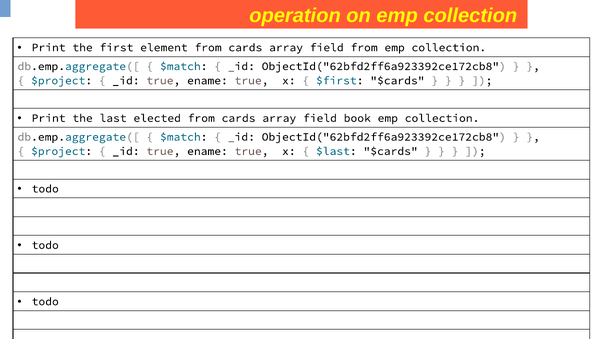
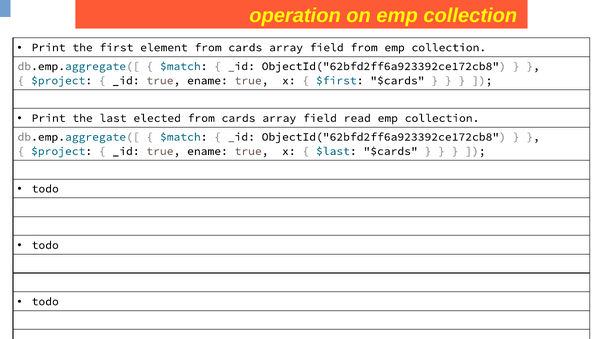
book: book -> read
